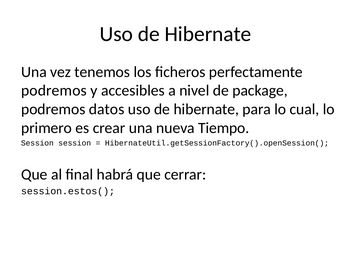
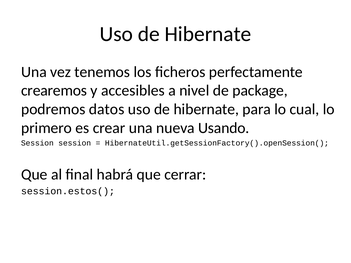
podremos at (54, 91): podremos -> crearemos
Tiempo: Tiempo -> Usando
